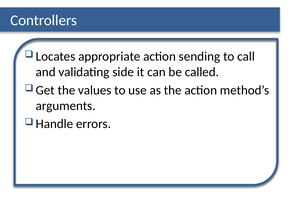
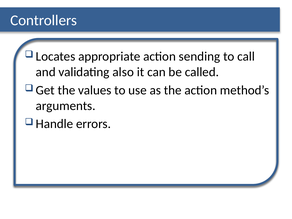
side: side -> also
